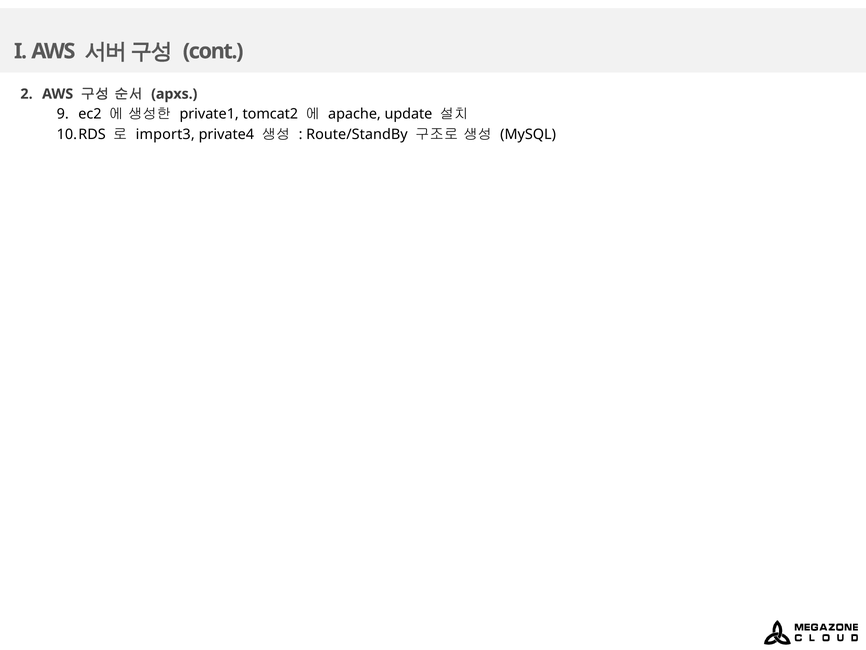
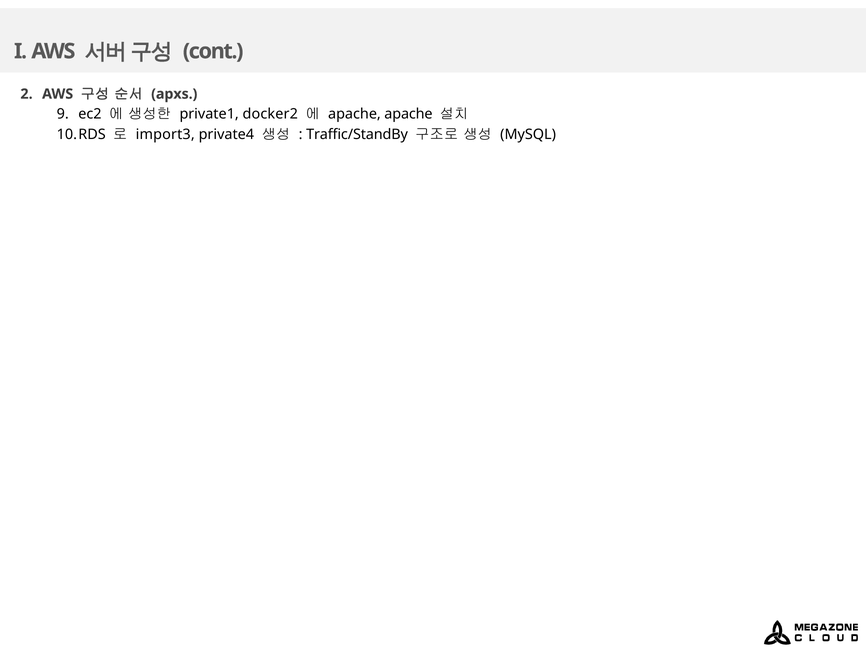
tomcat2: tomcat2 -> docker2
apache update: update -> apache
Route/StandBy: Route/StandBy -> Traffic/StandBy
